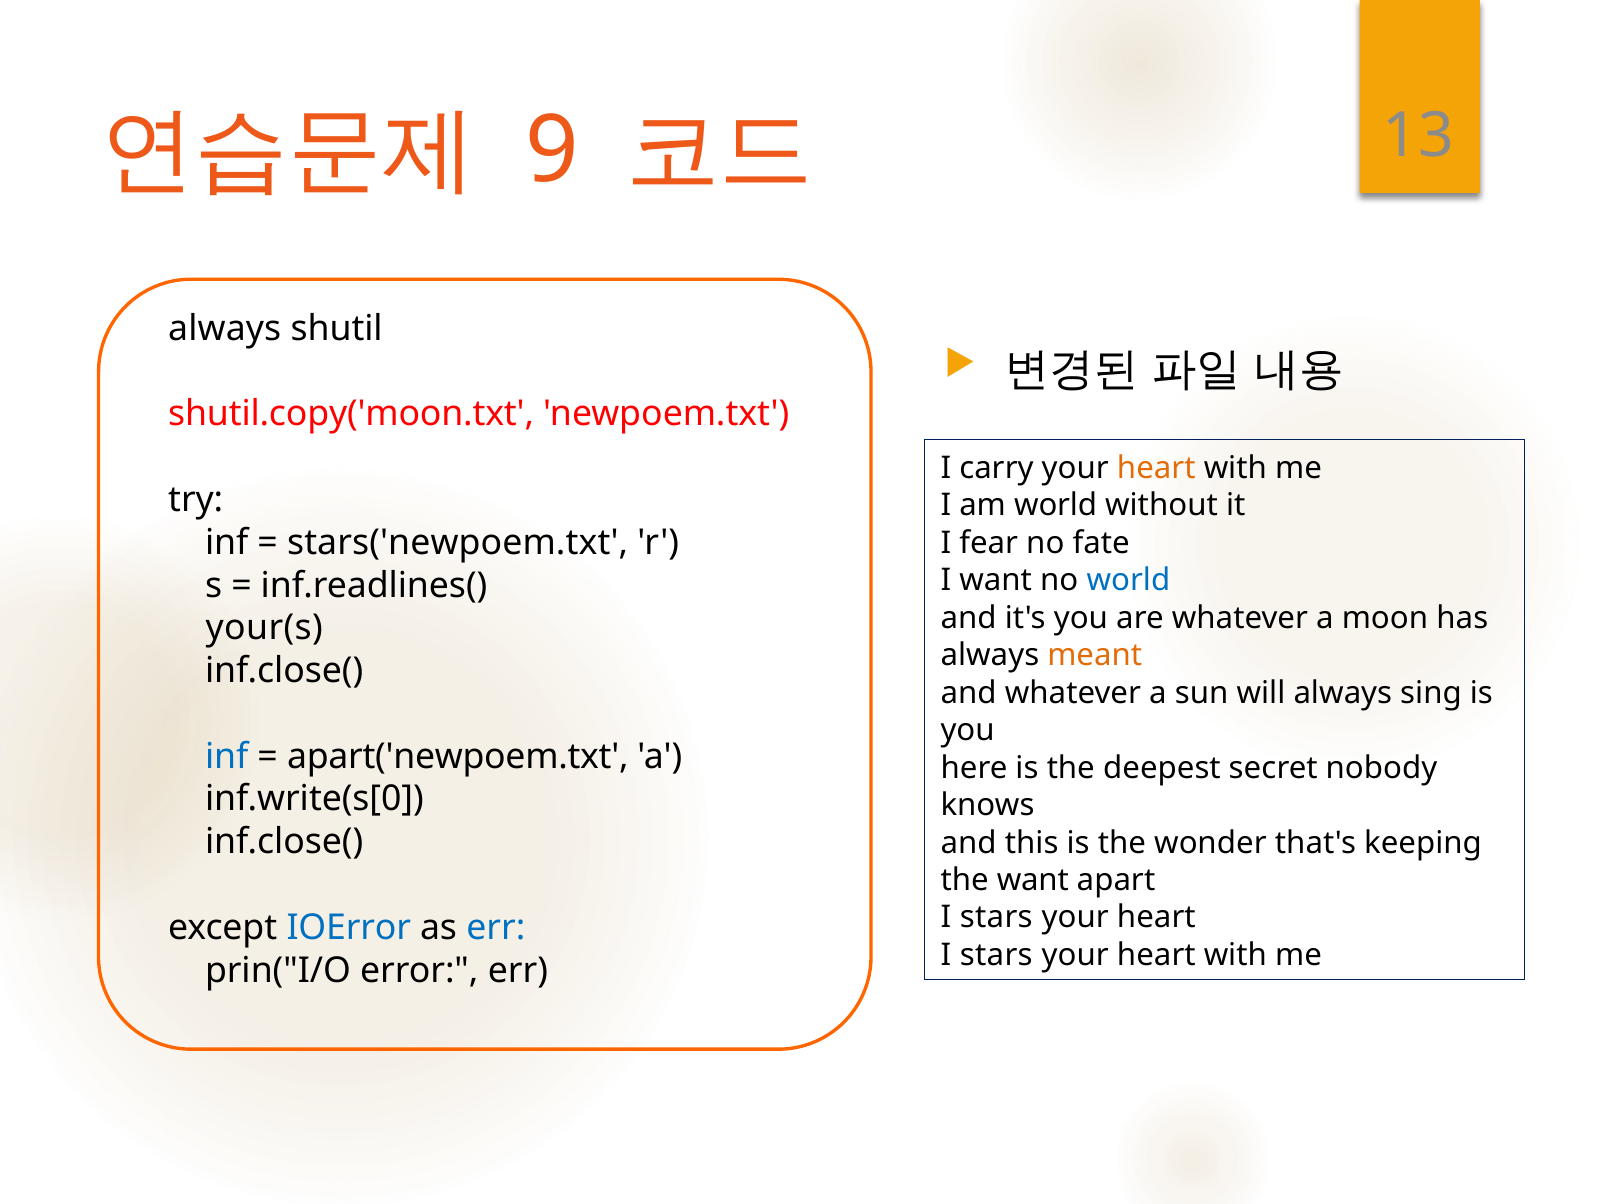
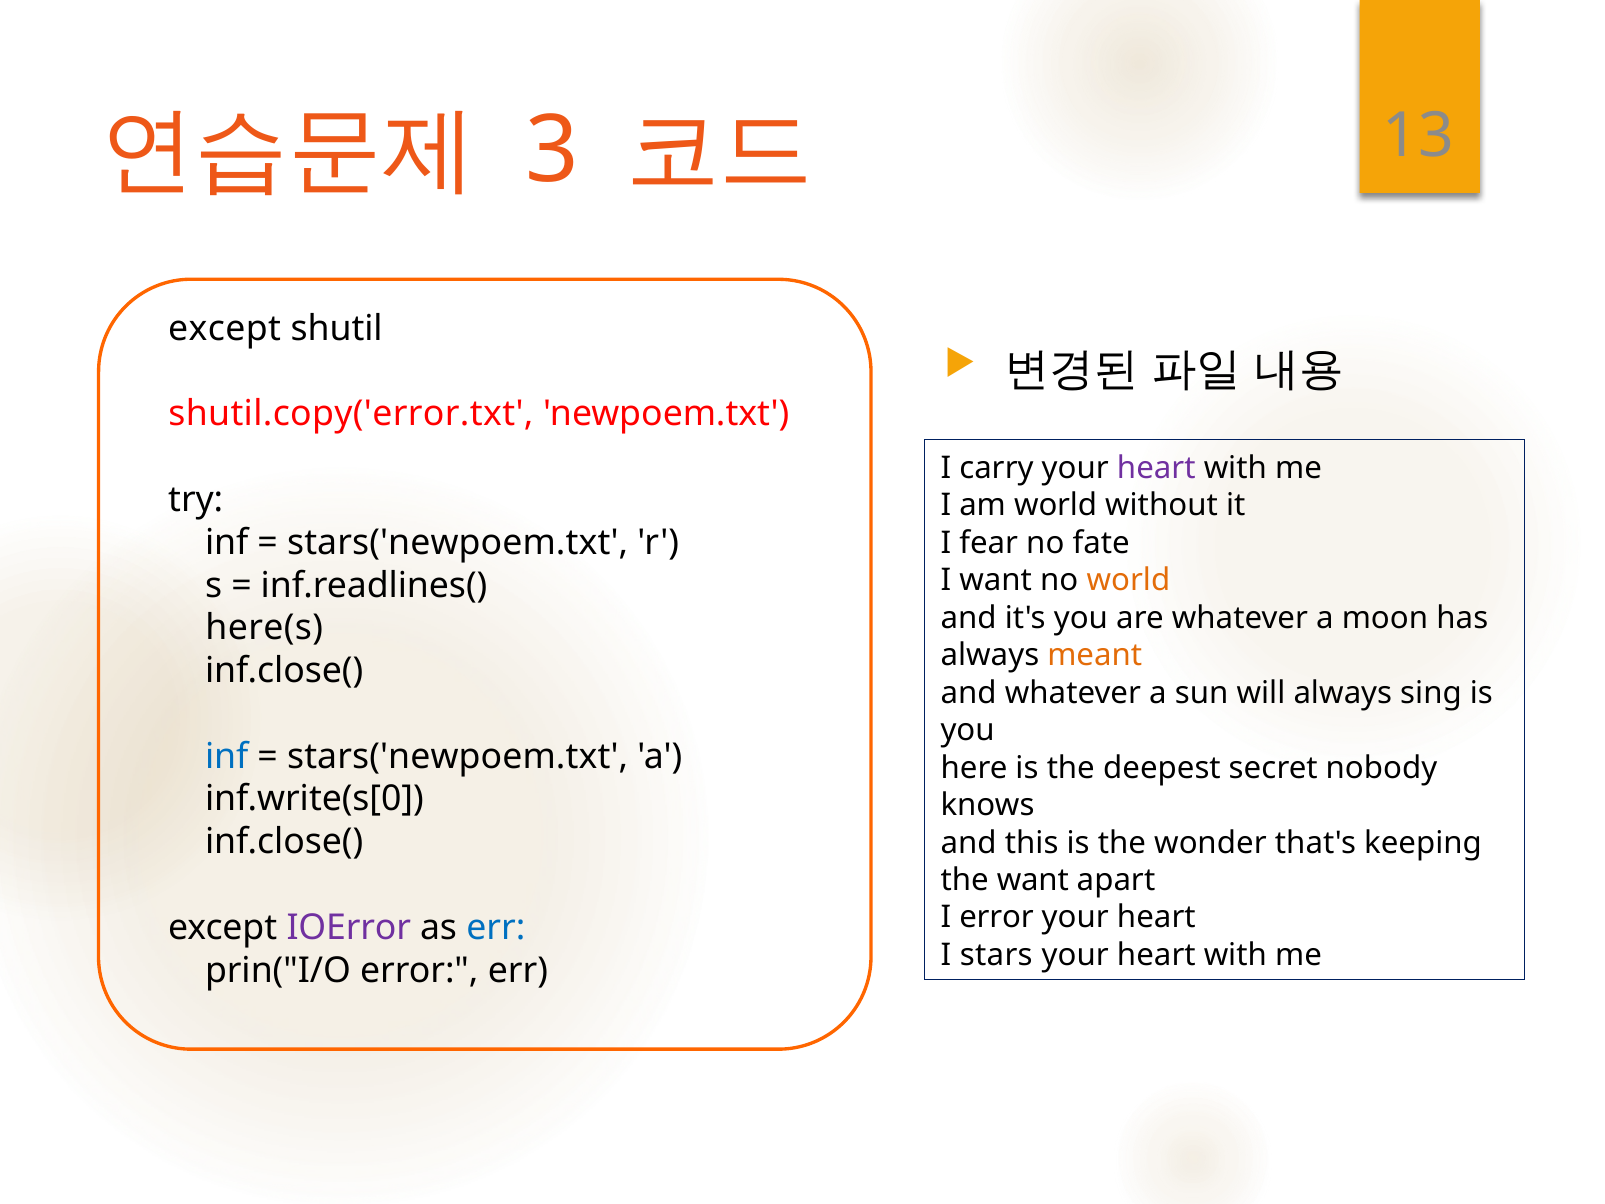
9: 9 -> 3
always at (225, 328): always -> except
shutil.copy('moon.txt: shutil.copy('moon.txt -> shutil.copy('error.txt
heart at (1156, 468) colour: orange -> purple
world at (1128, 580) colour: blue -> orange
your(s: your(s -> here(s
apart('newpoem.txt at (458, 756): apart('newpoem.txt -> stars('newpoem.txt
stars at (996, 918): stars -> error
IOError colour: blue -> purple
